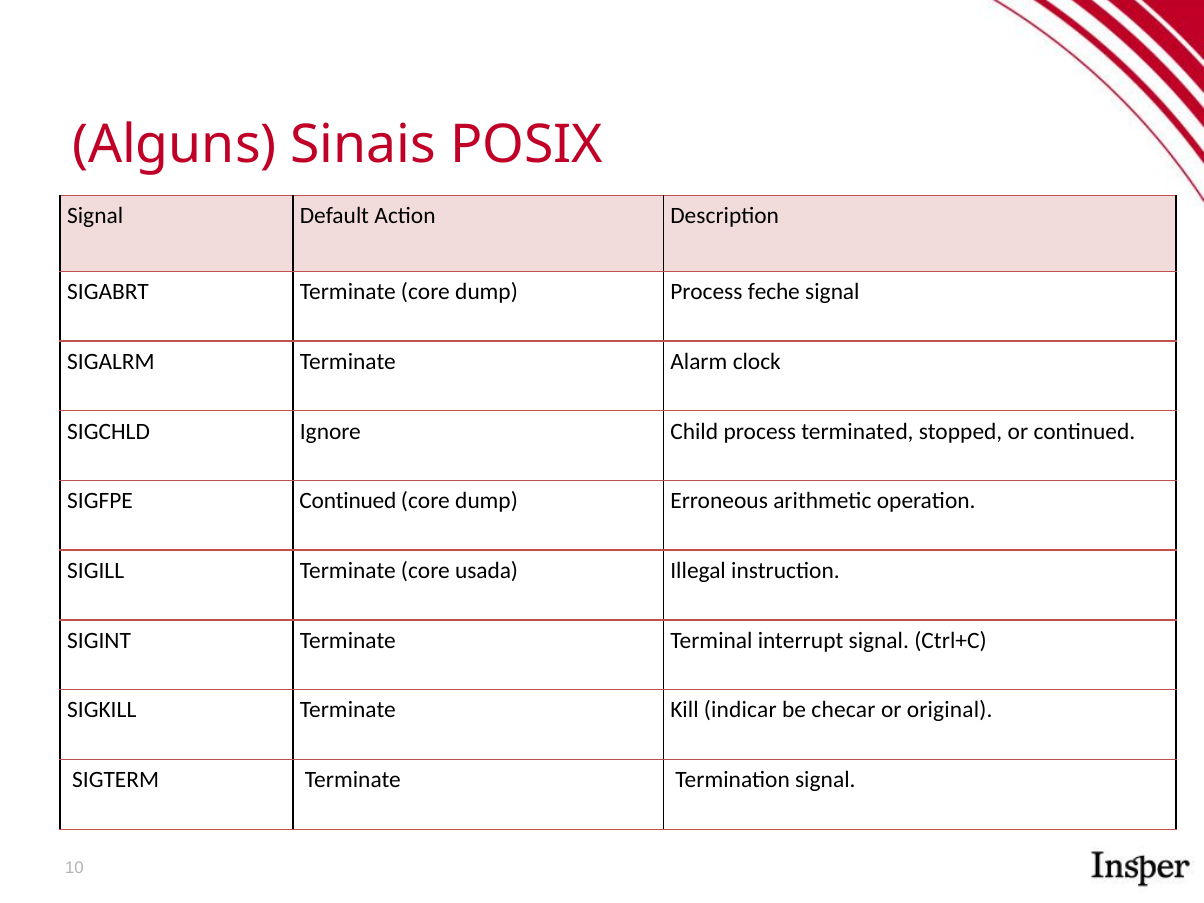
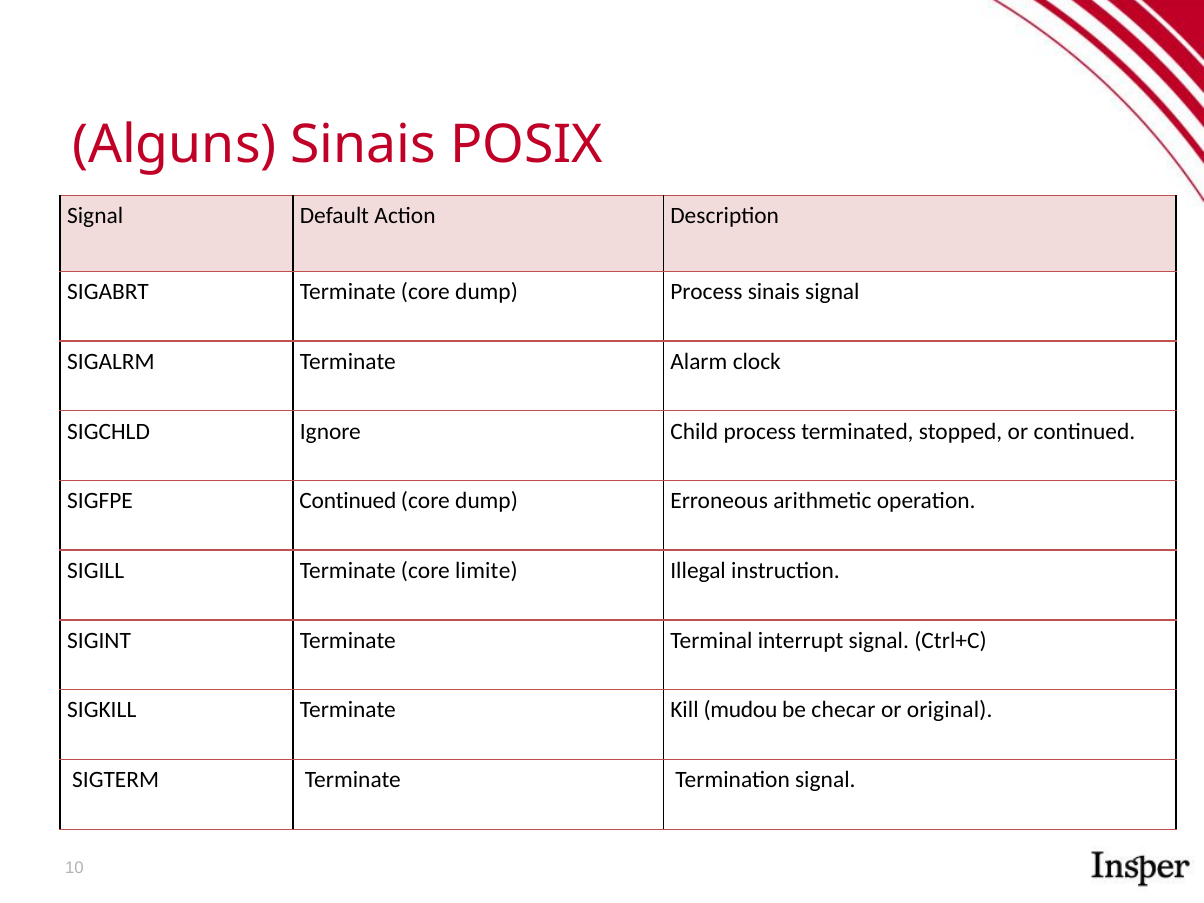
Process feche: feche -> sinais
usada: usada -> limite
indicar: indicar -> mudou
